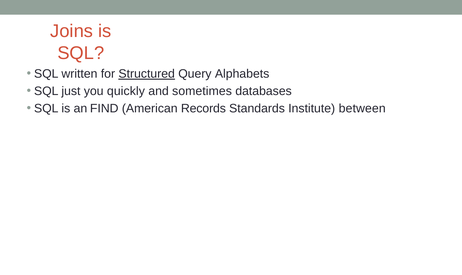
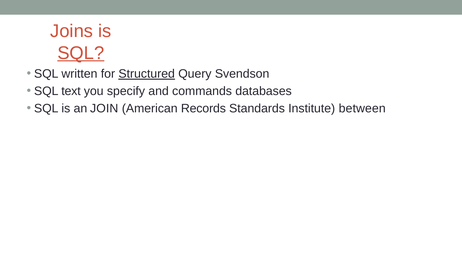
SQL at (81, 53) underline: none -> present
Alphabets: Alphabets -> Svendson
just: just -> text
quickly: quickly -> specify
sometimes: sometimes -> commands
FIND: FIND -> JOIN
